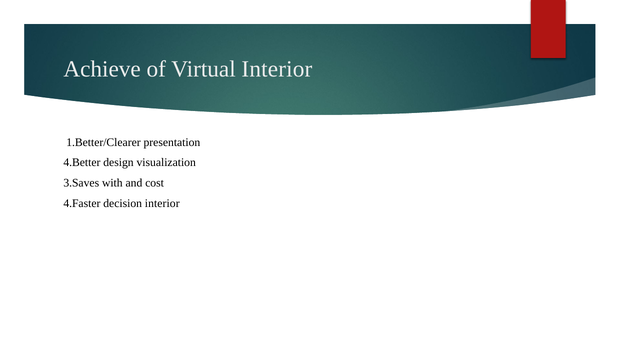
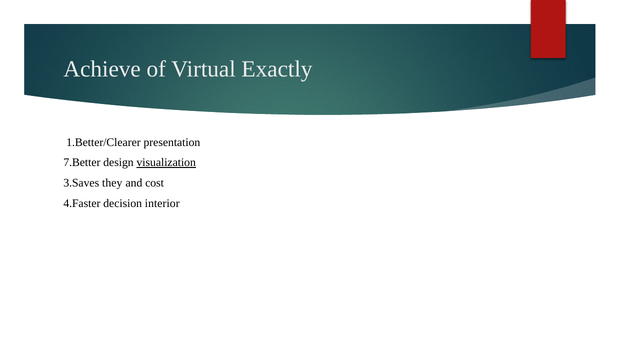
Virtual Interior: Interior -> Exactly
4.Better: 4.Better -> 7.Better
visualization underline: none -> present
with: with -> they
